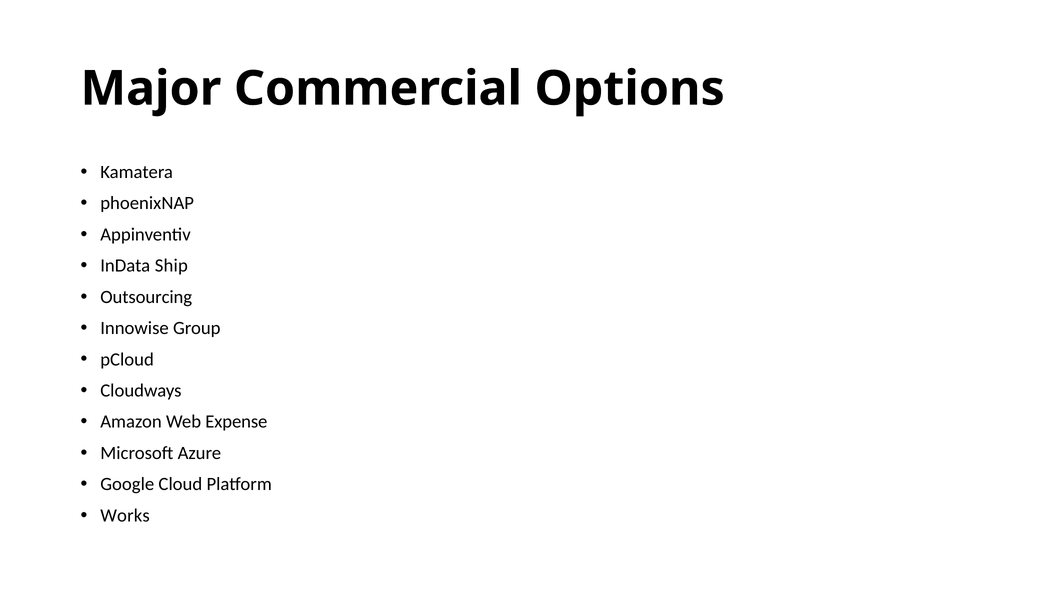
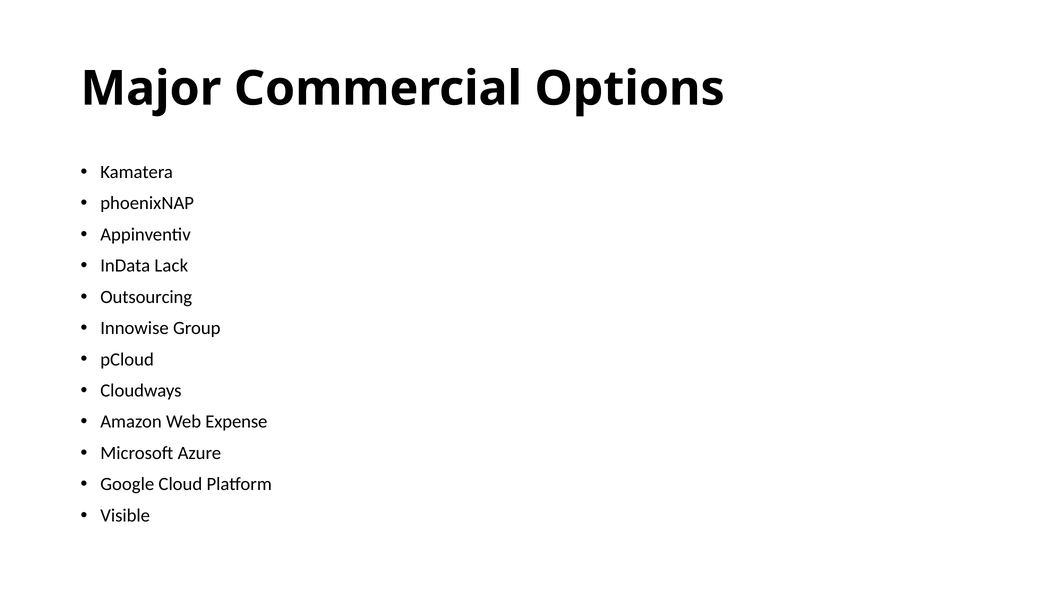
Ship: Ship -> Lack
Works: Works -> Visible
